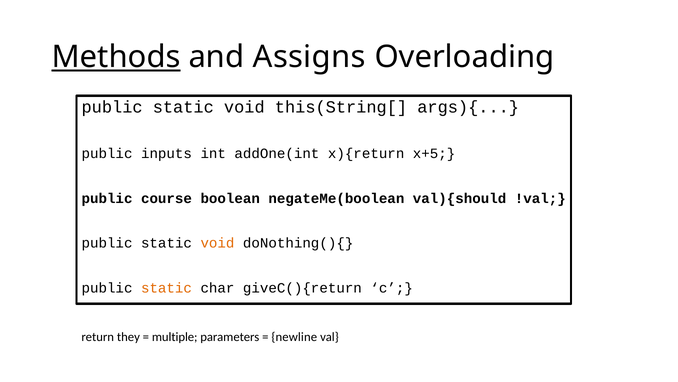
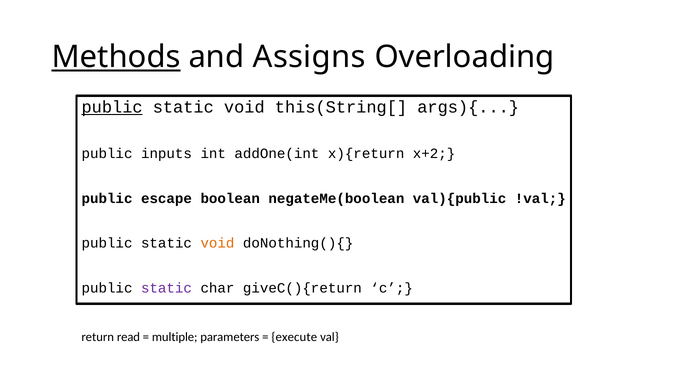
public at (112, 107) underline: none -> present
x+5: x+5 -> x+2
course: course -> escape
val){should: val){should -> val){public
static at (166, 287) colour: orange -> purple
they: they -> read
newline: newline -> execute
